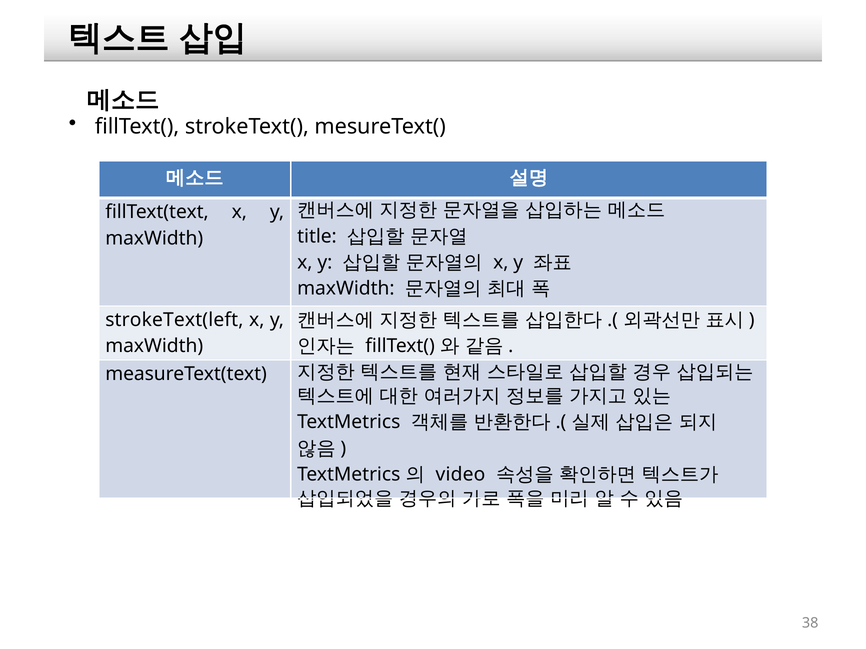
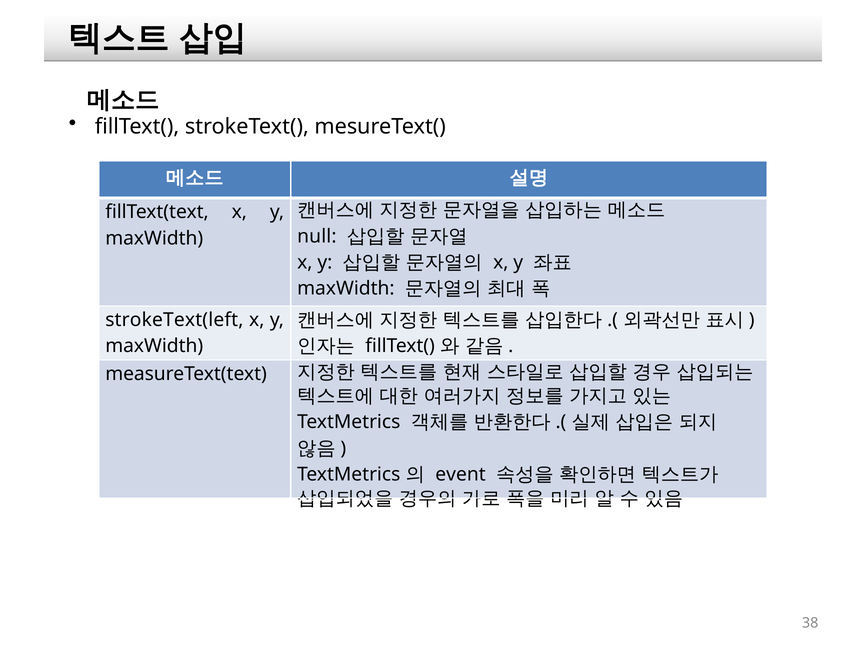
title: title -> null
video: video -> event
